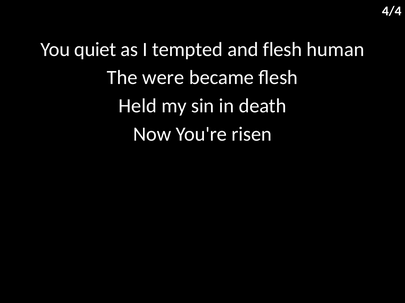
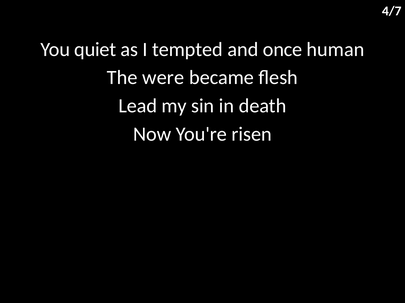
4/4: 4/4 -> 4/7
and flesh: flesh -> once
Held: Held -> Lead
